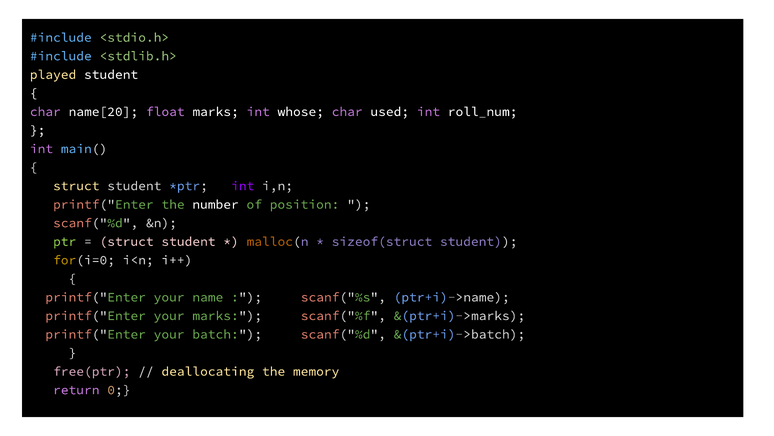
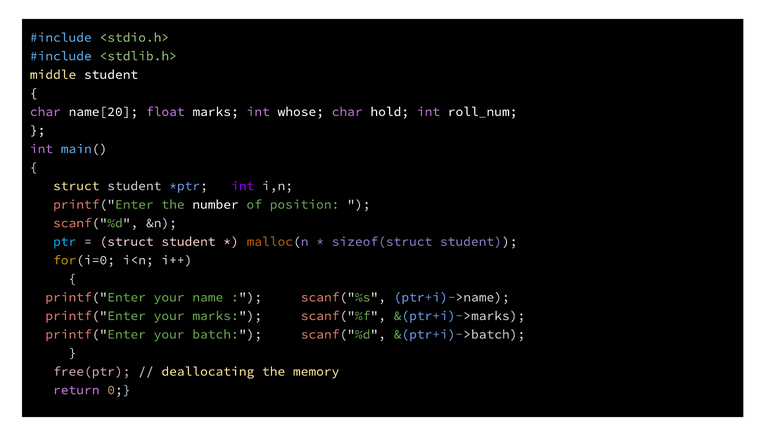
played: played -> middle
used: used -> hold
ptr colour: light green -> light blue
